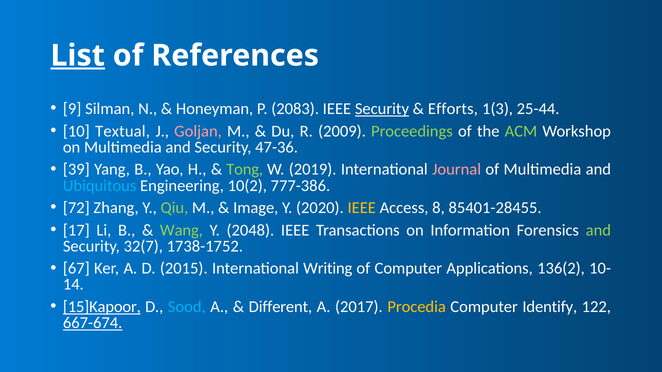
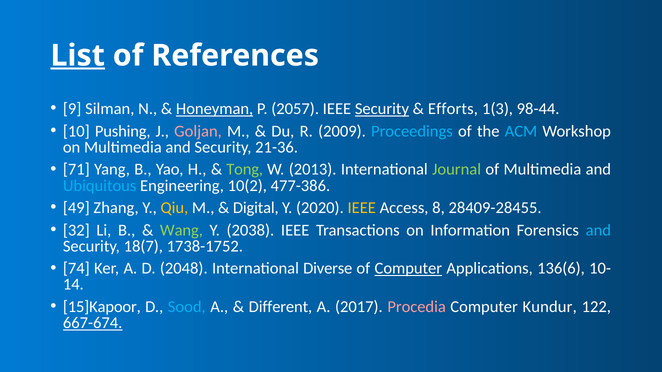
Honeyman underline: none -> present
2083: 2083 -> 2057
25-44: 25-44 -> 98-44
Textual: Textual -> Pushing
Proceedings colour: light green -> light blue
ACM colour: light green -> light blue
47-36: 47-36 -> 21-36
39: 39 -> 71
2019: 2019 -> 2013
Journal colour: pink -> light green
777-386: 777-386 -> 477-386
72: 72 -> 49
Qiu colour: light green -> yellow
Image: Image -> Digital
85401-28455: 85401-28455 -> 28409-28455
17: 17 -> 32
2048: 2048 -> 2038
and at (598, 230) colour: light green -> light blue
32(7: 32(7 -> 18(7
67: 67 -> 74
2015: 2015 -> 2048
Writing: Writing -> Diverse
Computer at (408, 269) underline: none -> present
136(2: 136(2 -> 136(6
15]Kapoor underline: present -> none
Procedia colour: yellow -> pink
Identify: Identify -> Kundur
